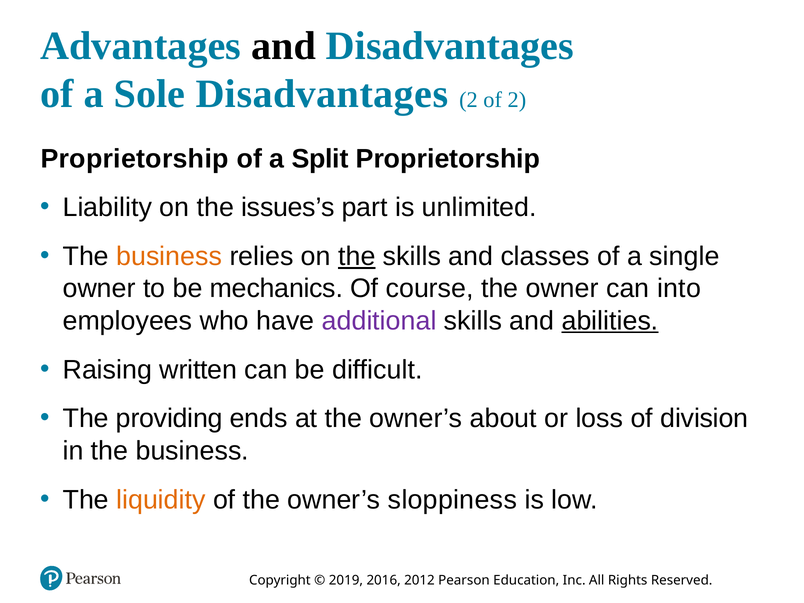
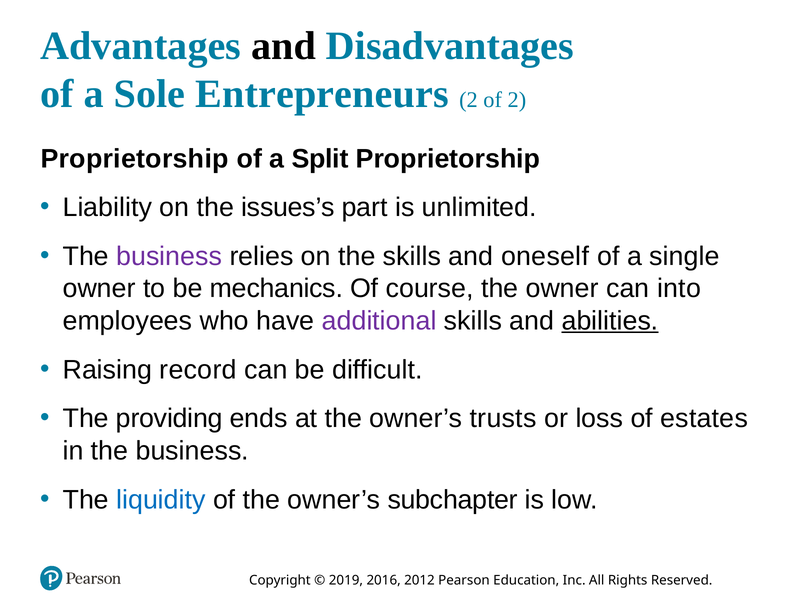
Sole Disadvantages: Disadvantages -> Entrepreneurs
business at (169, 256) colour: orange -> purple
the at (357, 256) underline: present -> none
classes: classes -> oneself
written: written -> record
about: about -> trusts
division: division -> estates
liquidity colour: orange -> blue
sloppiness: sloppiness -> subchapter
